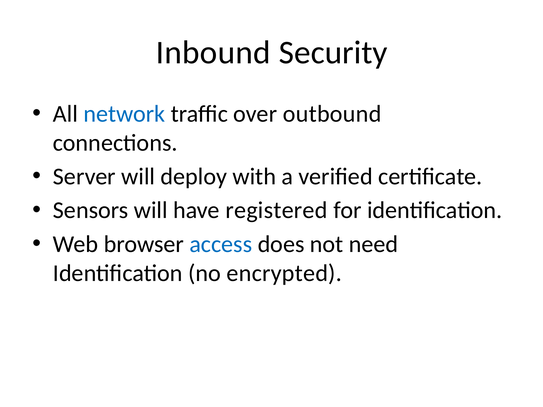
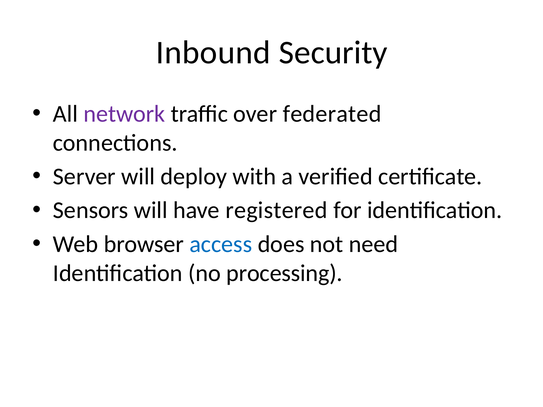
network colour: blue -> purple
outbound: outbound -> federated
encrypted: encrypted -> processing
